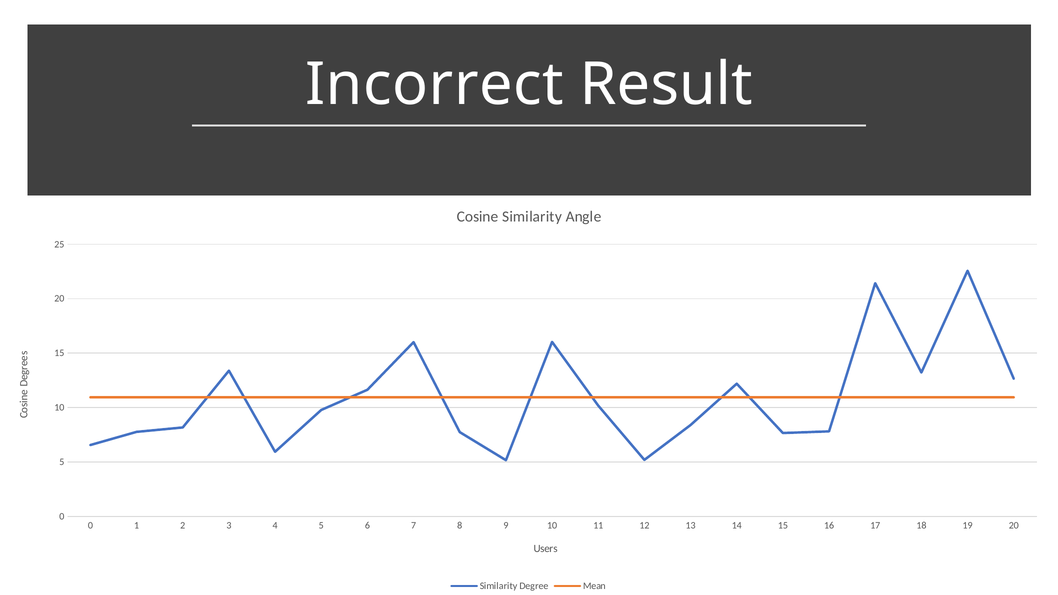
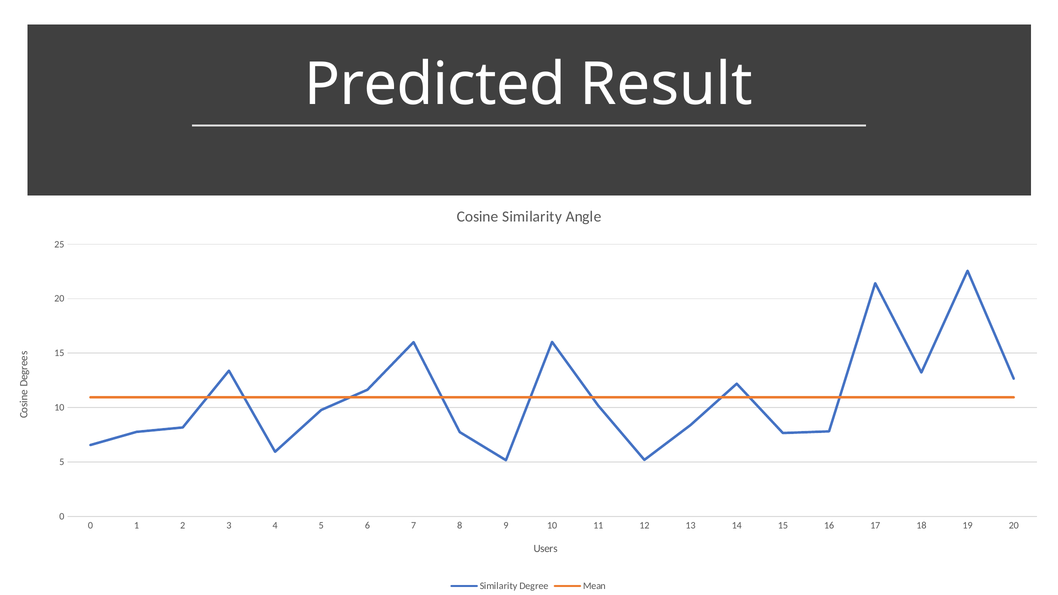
Incorrect: Incorrect -> Predicted
